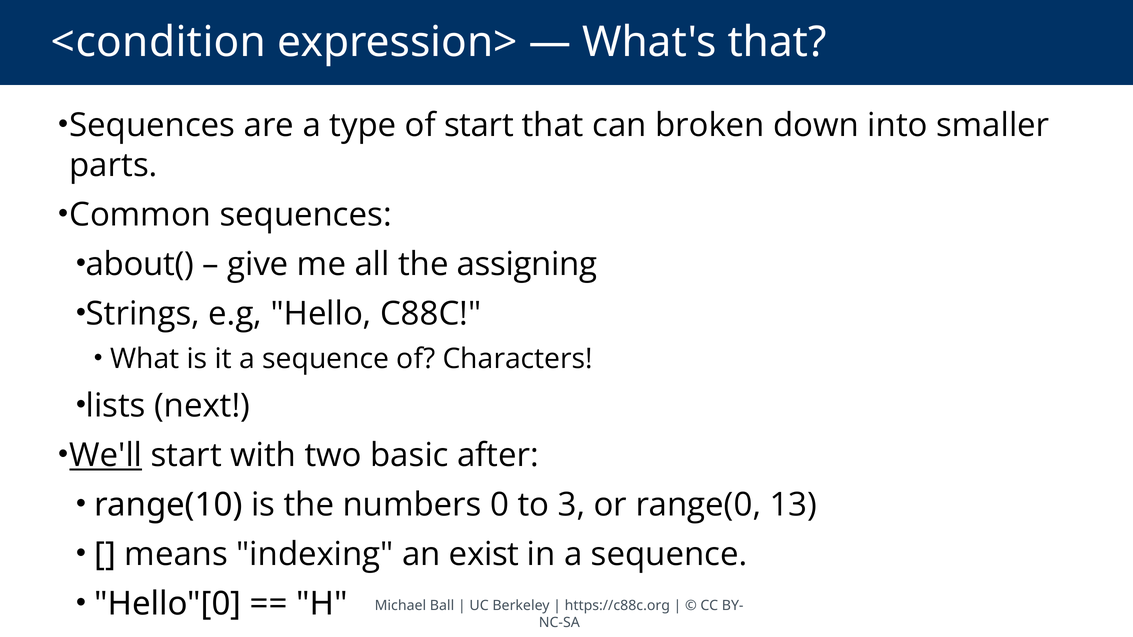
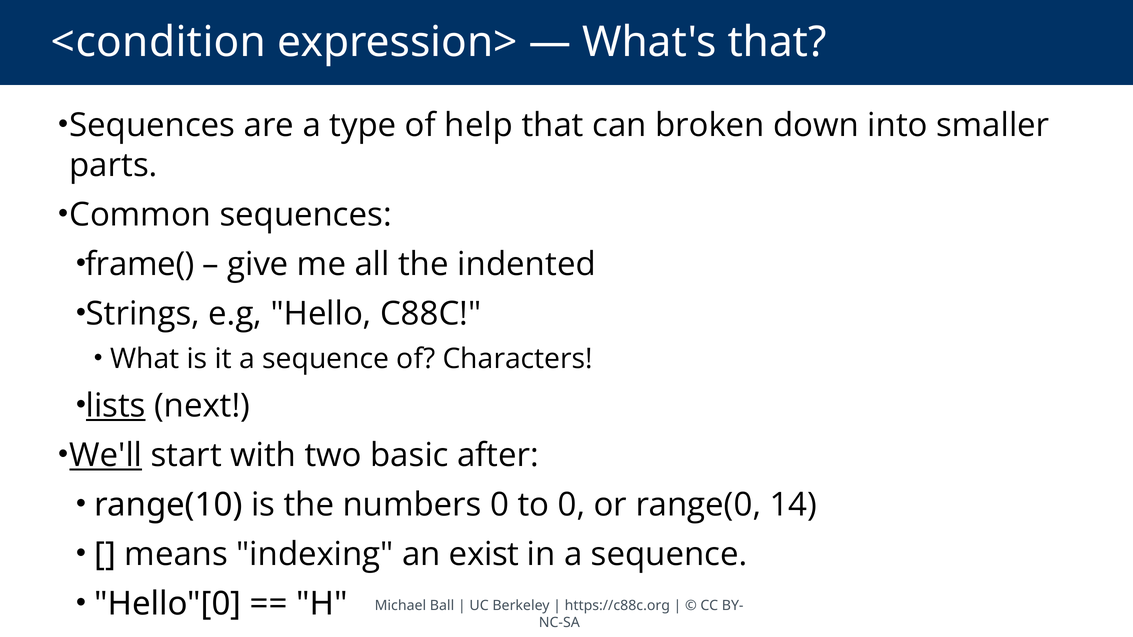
of start: start -> help
about(: about( -> frame(
assigning: assigning -> indented
lists underline: none -> present
to 3: 3 -> 0
13: 13 -> 14
